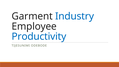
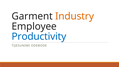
Industry colour: blue -> orange
